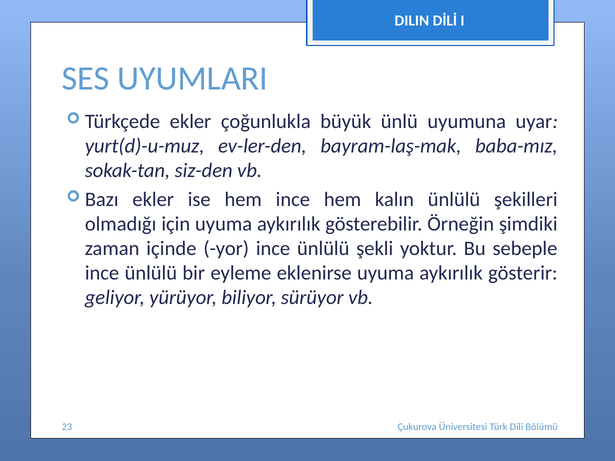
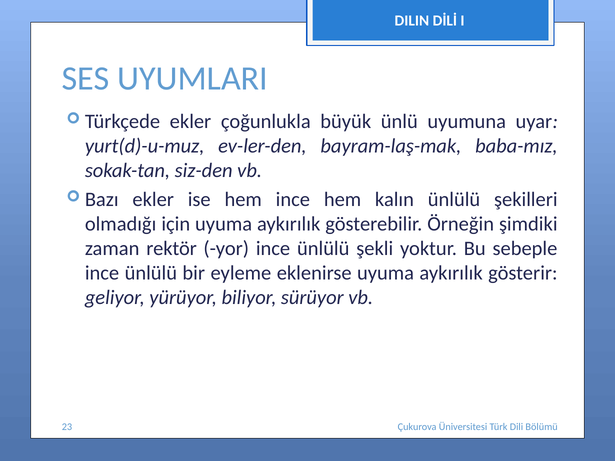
içinde: içinde -> rektör
